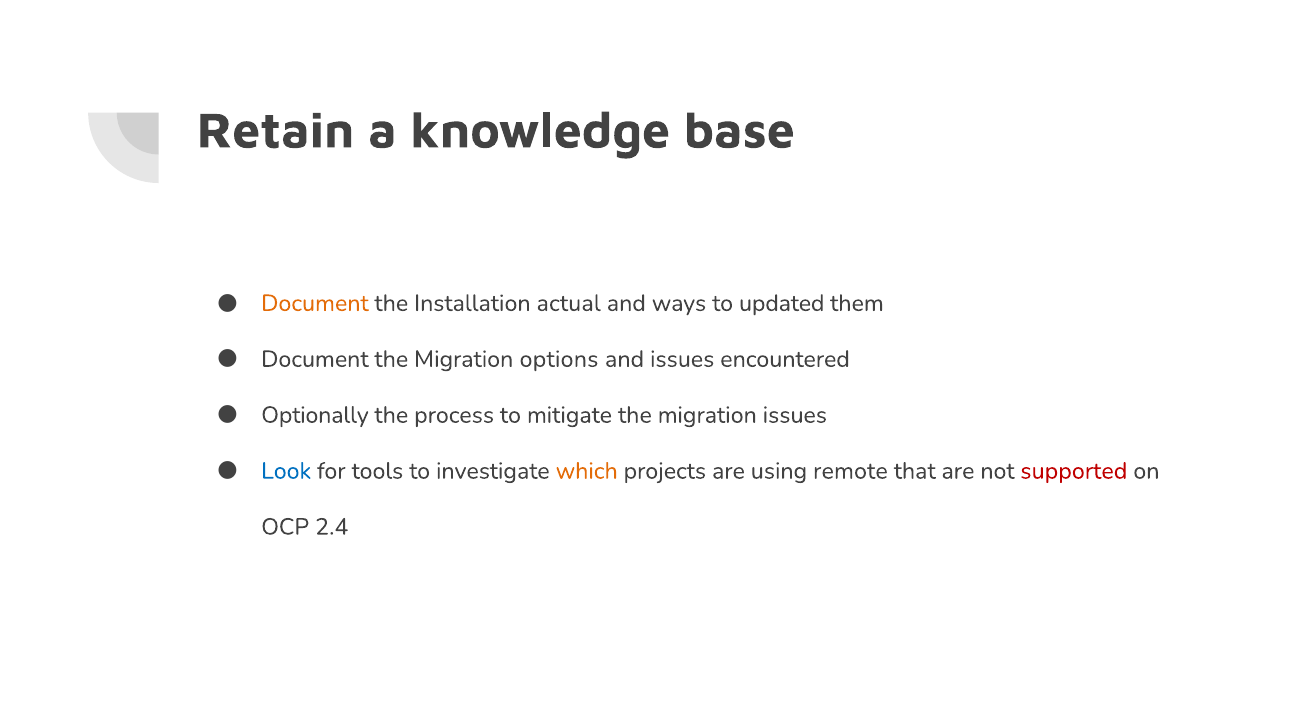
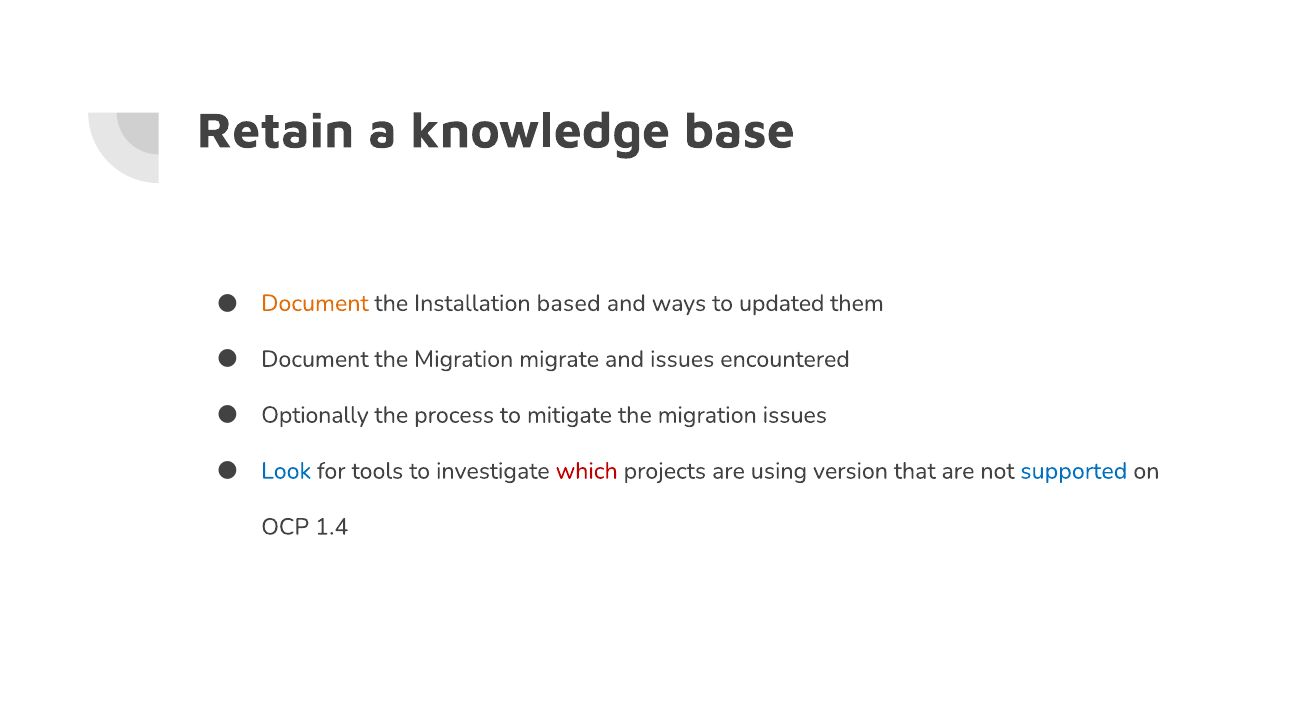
actual: actual -> based
options: options -> migrate
which colour: orange -> red
remote: remote -> version
supported colour: red -> blue
2.4: 2.4 -> 1.4
